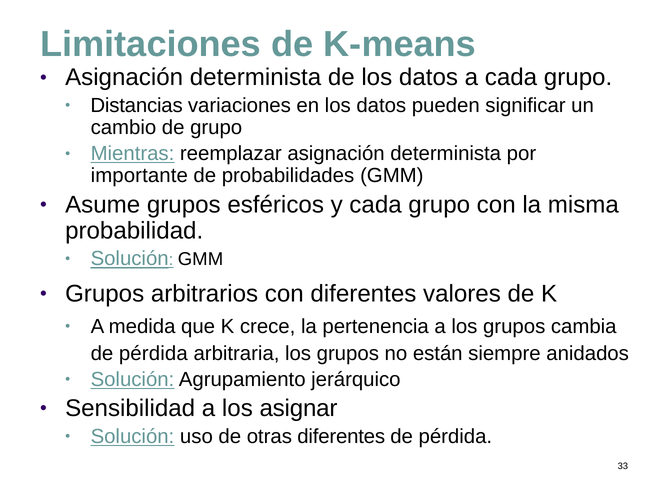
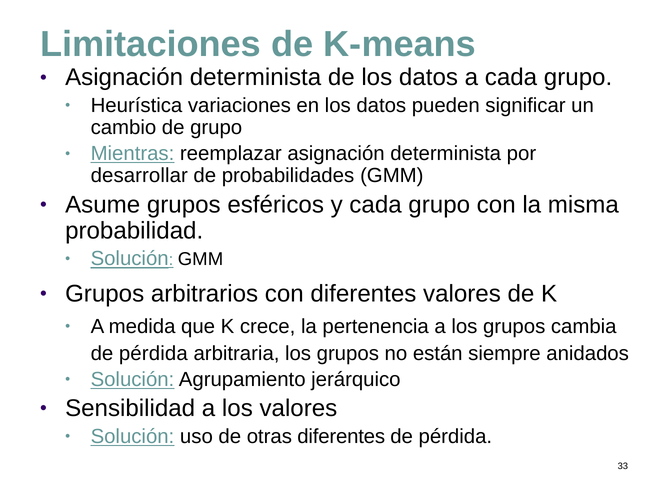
Distancias: Distancias -> Heurística
importante: importante -> desarrollar
los asignar: asignar -> valores
